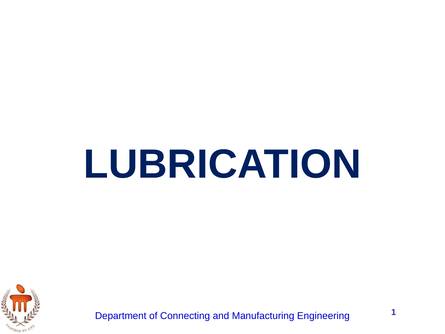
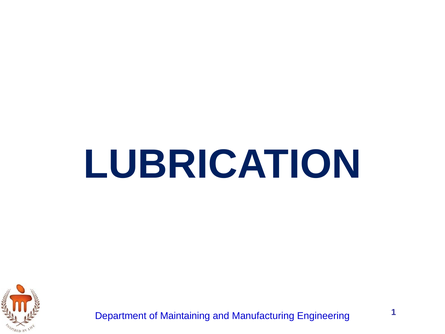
Connecting: Connecting -> Maintaining
